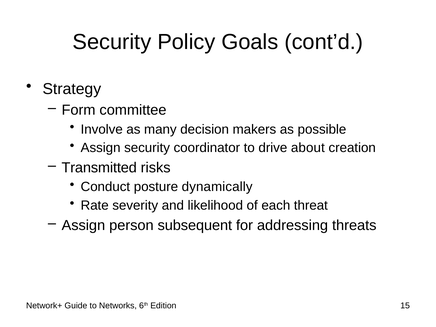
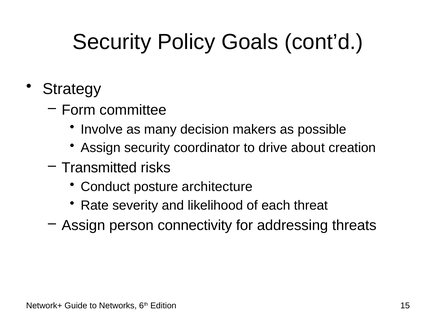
dynamically: dynamically -> architecture
subsequent: subsequent -> connectivity
